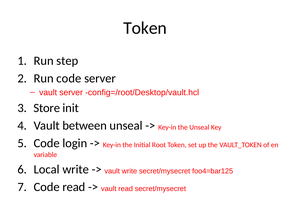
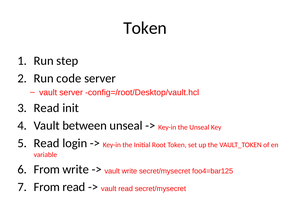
Store at (47, 108): Store -> Read
Code at (47, 143): Code -> Read
Local at (47, 169): Local -> From
Code at (47, 187): Code -> From
